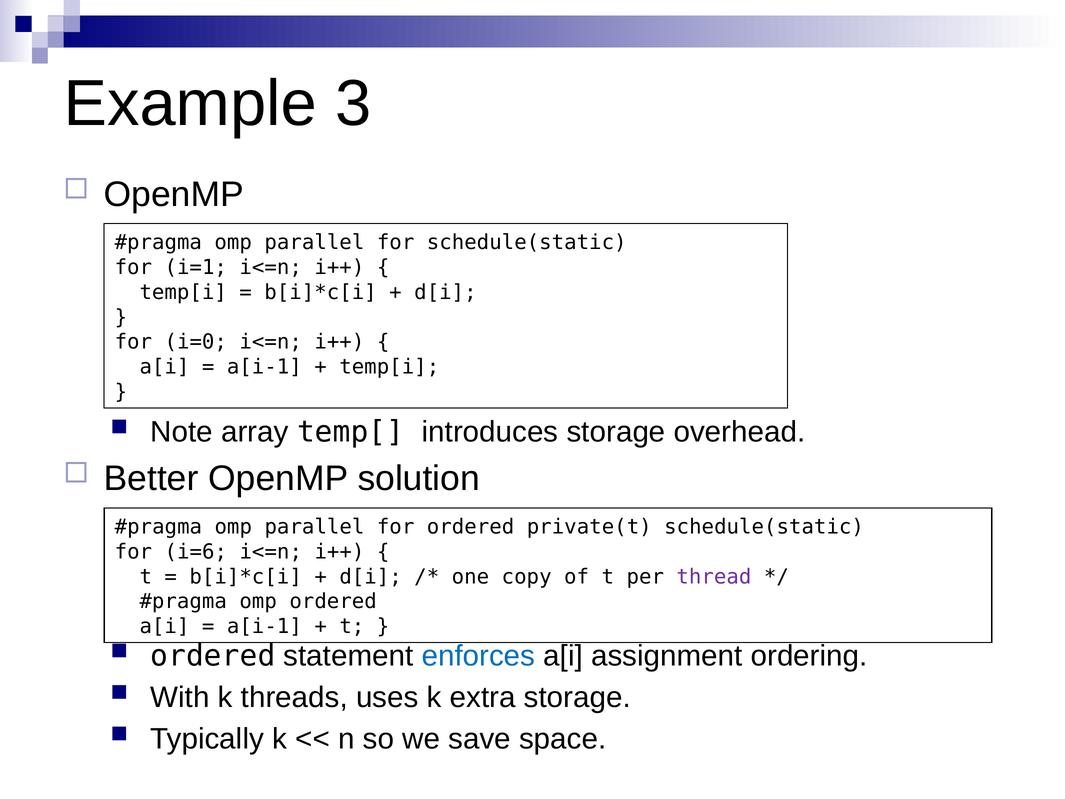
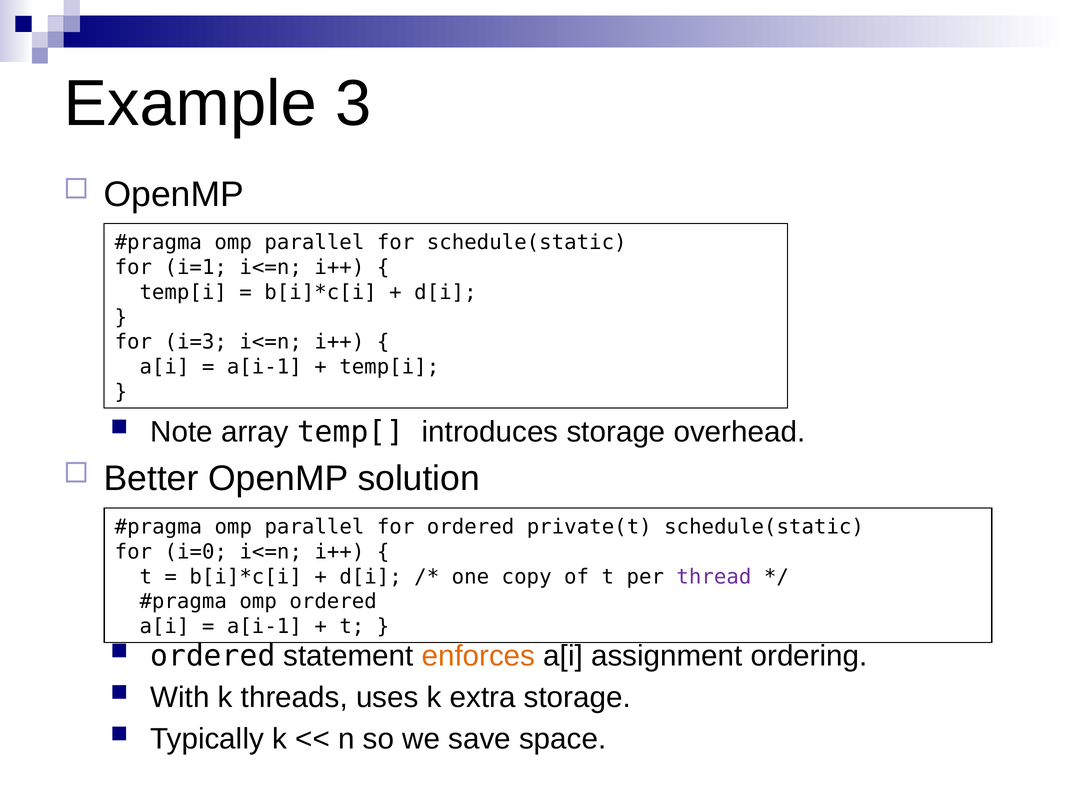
i=0: i=0 -> i=3
i=6: i=6 -> i=0
enforces colour: blue -> orange
